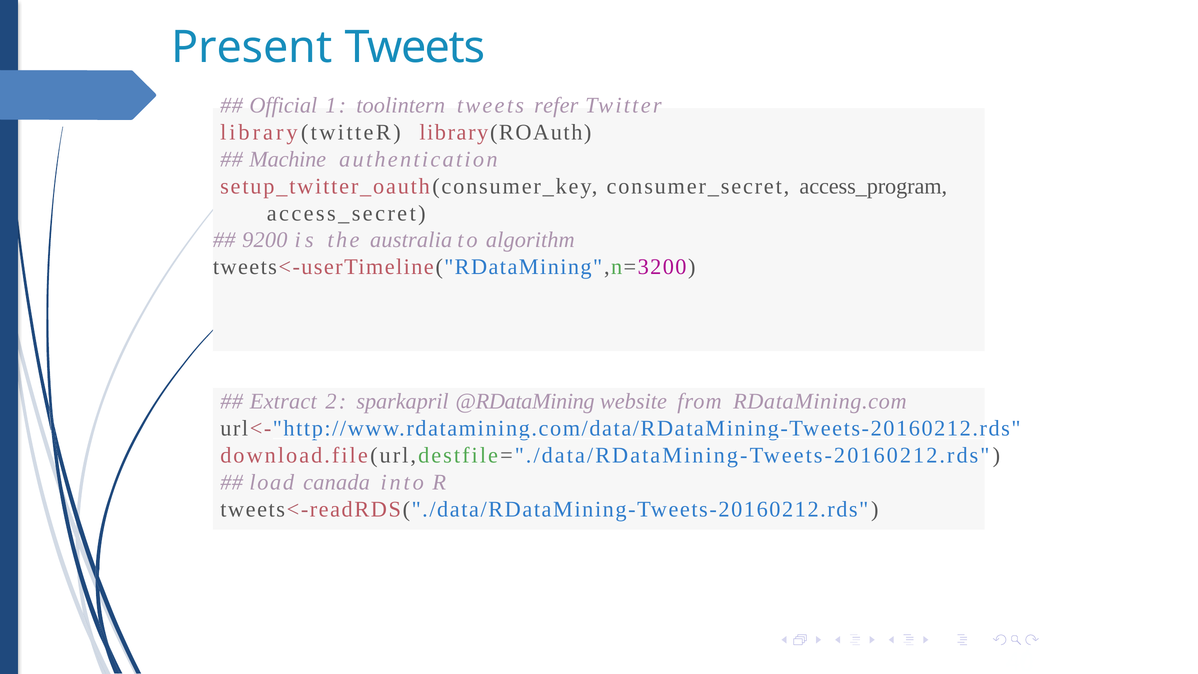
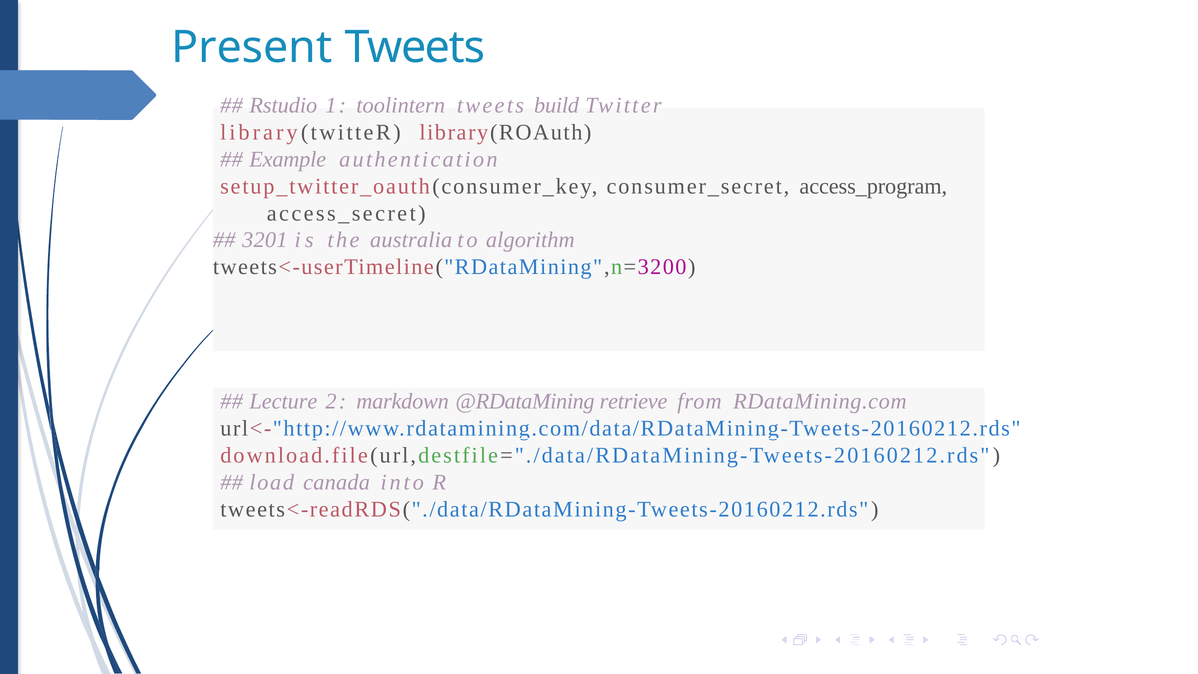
Official: Official -> Rstudio
refer: refer -> build
Machine: Machine -> Example
9200: 9200 -> 3201
Extract: Extract -> Lecture
sparkapril: sparkapril -> markdown
website: website -> retrieve
